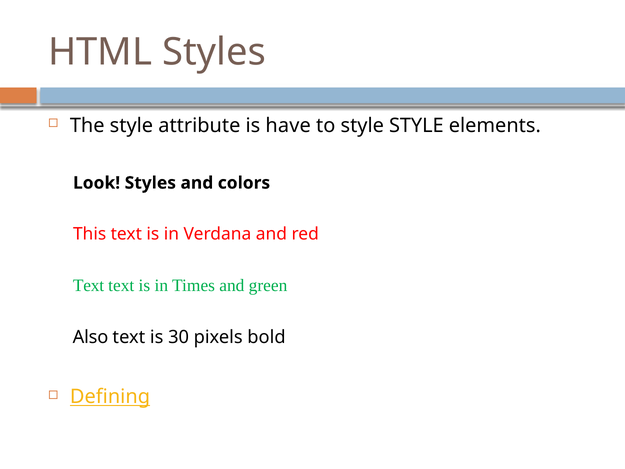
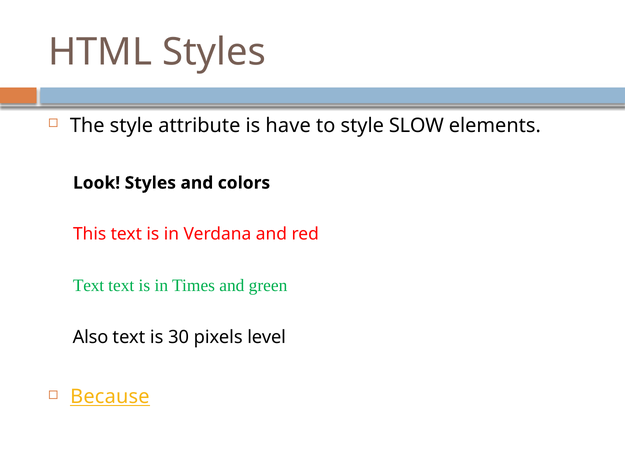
style STYLE: STYLE -> SLOW
bold: bold -> level
Defining: Defining -> Because
